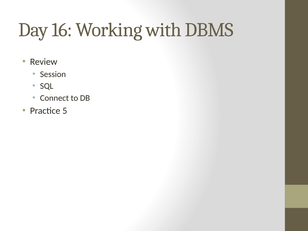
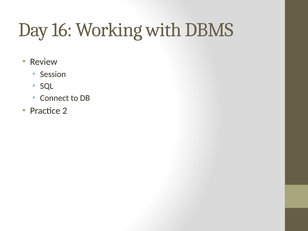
5: 5 -> 2
